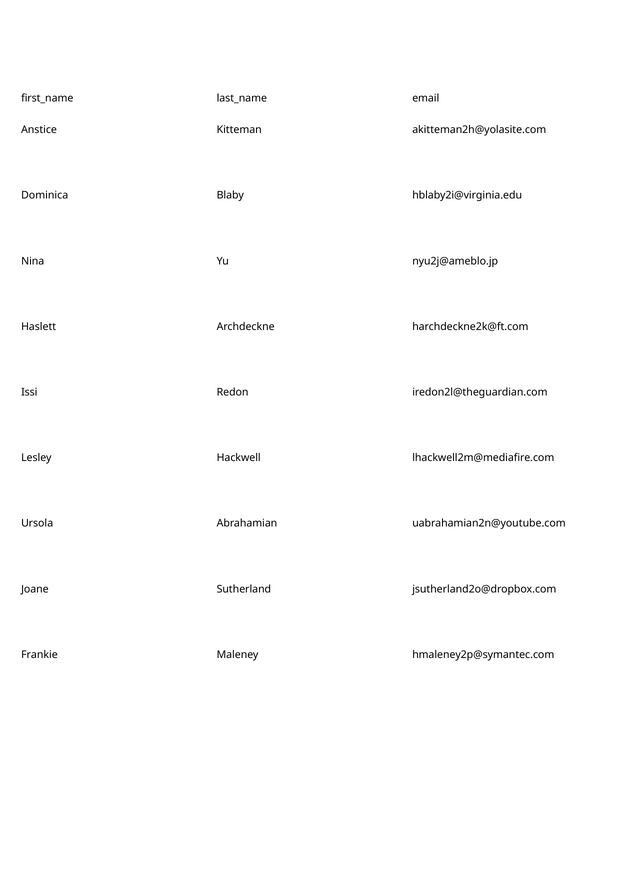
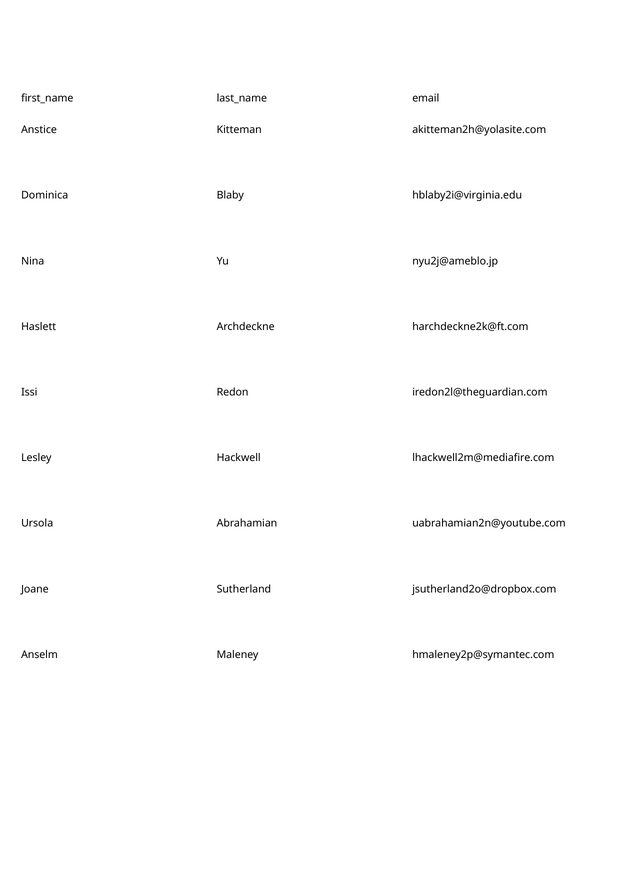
Frankie: Frankie -> Anselm
